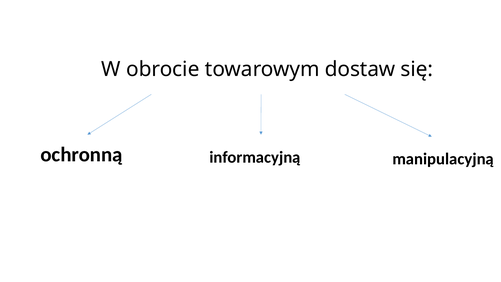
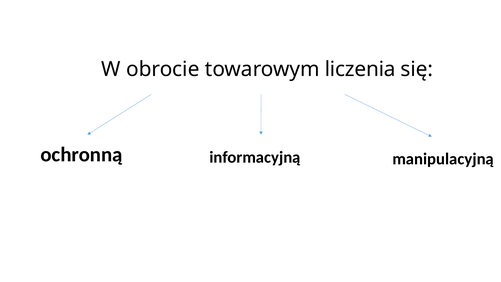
dostaw: dostaw -> liczenia
